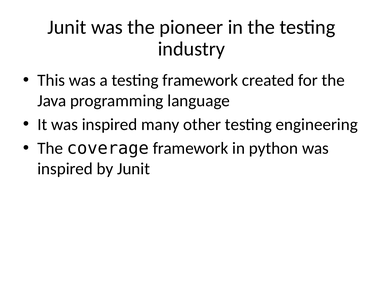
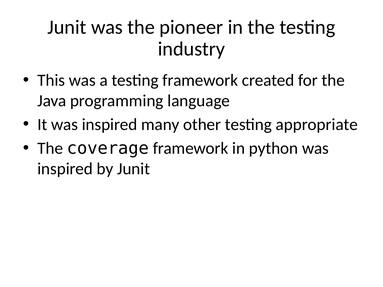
engineering: engineering -> appropriate
